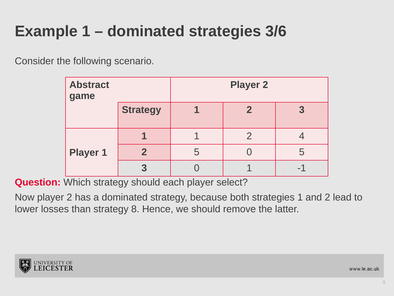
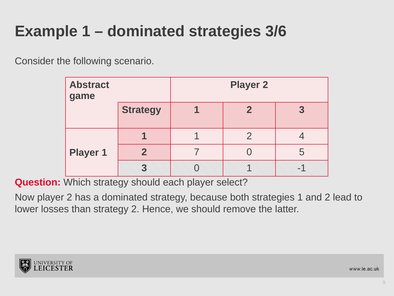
2 5: 5 -> 7
strategy 8: 8 -> 2
